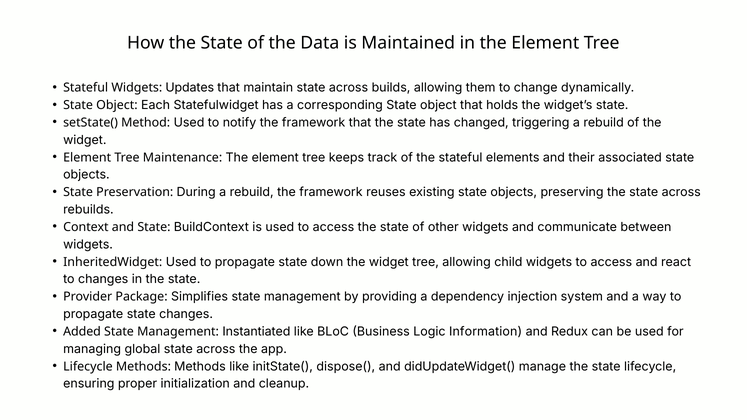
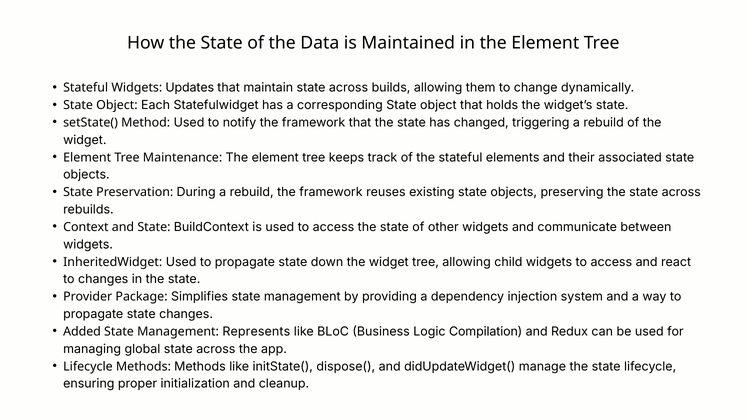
Instantiated: Instantiated -> Represents
Information: Information -> Compilation
